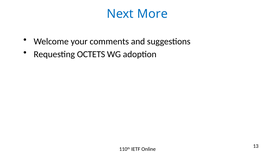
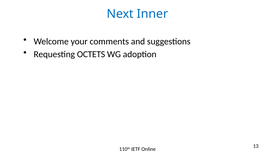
More: More -> Inner
